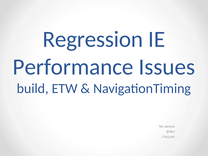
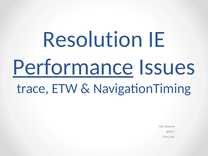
Regression: Regression -> Resolution
Performance underline: none -> present
build: build -> trace
